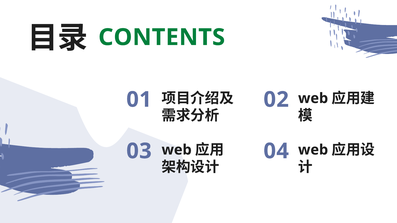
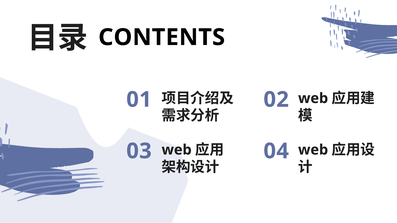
CONTENTS colour: green -> black
